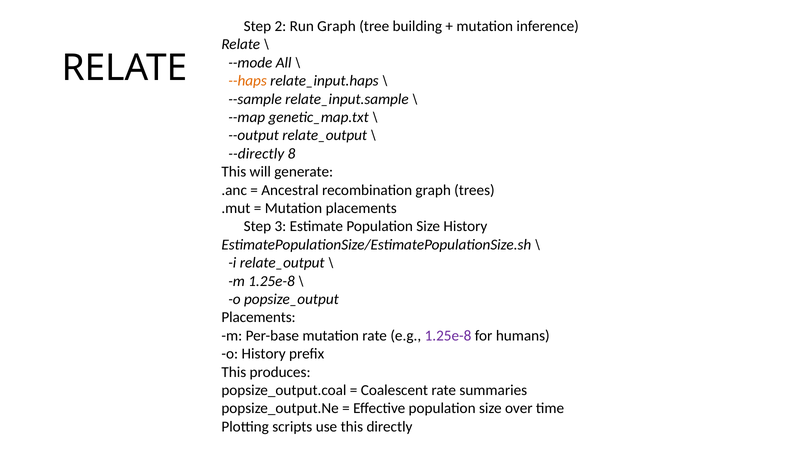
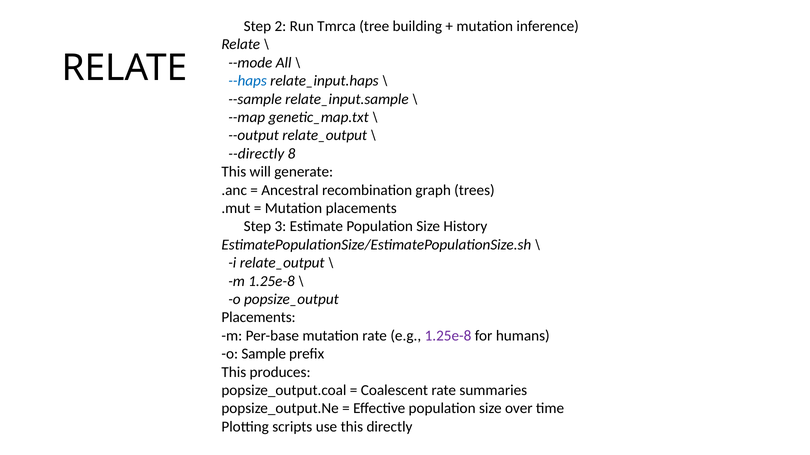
Run Graph: Graph -> Tmrca
--haps colour: orange -> blue
o History: History -> Sample
